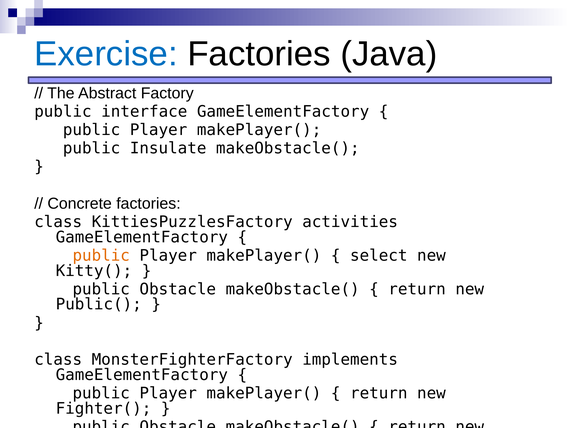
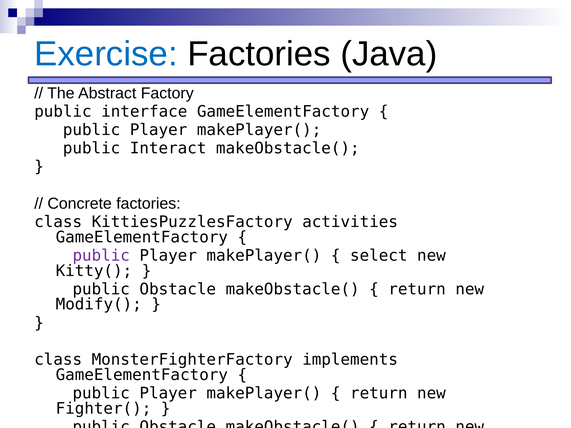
Insulate: Insulate -> Interact
public at (101, 256) colour: orange -> purple
Public(: Public( -> Modify(
